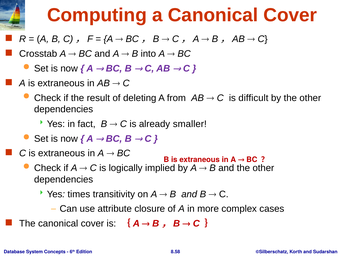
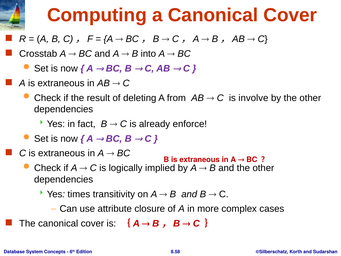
difficult: difficult -> involve
smaller: smaller -> enforce
